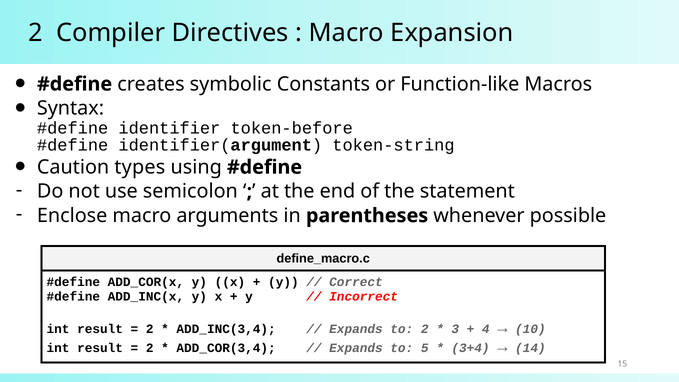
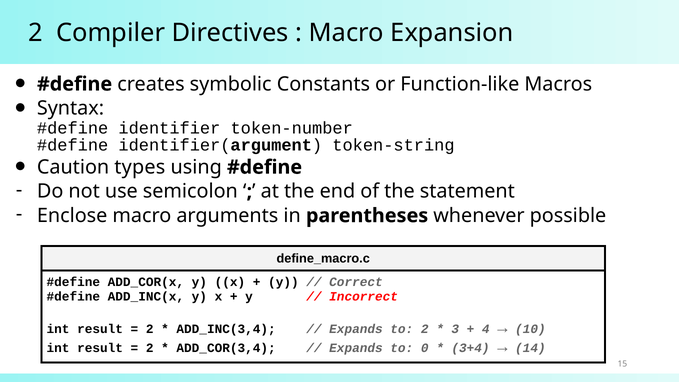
token-before: token-before -> token-number
5: 5 -> 0
